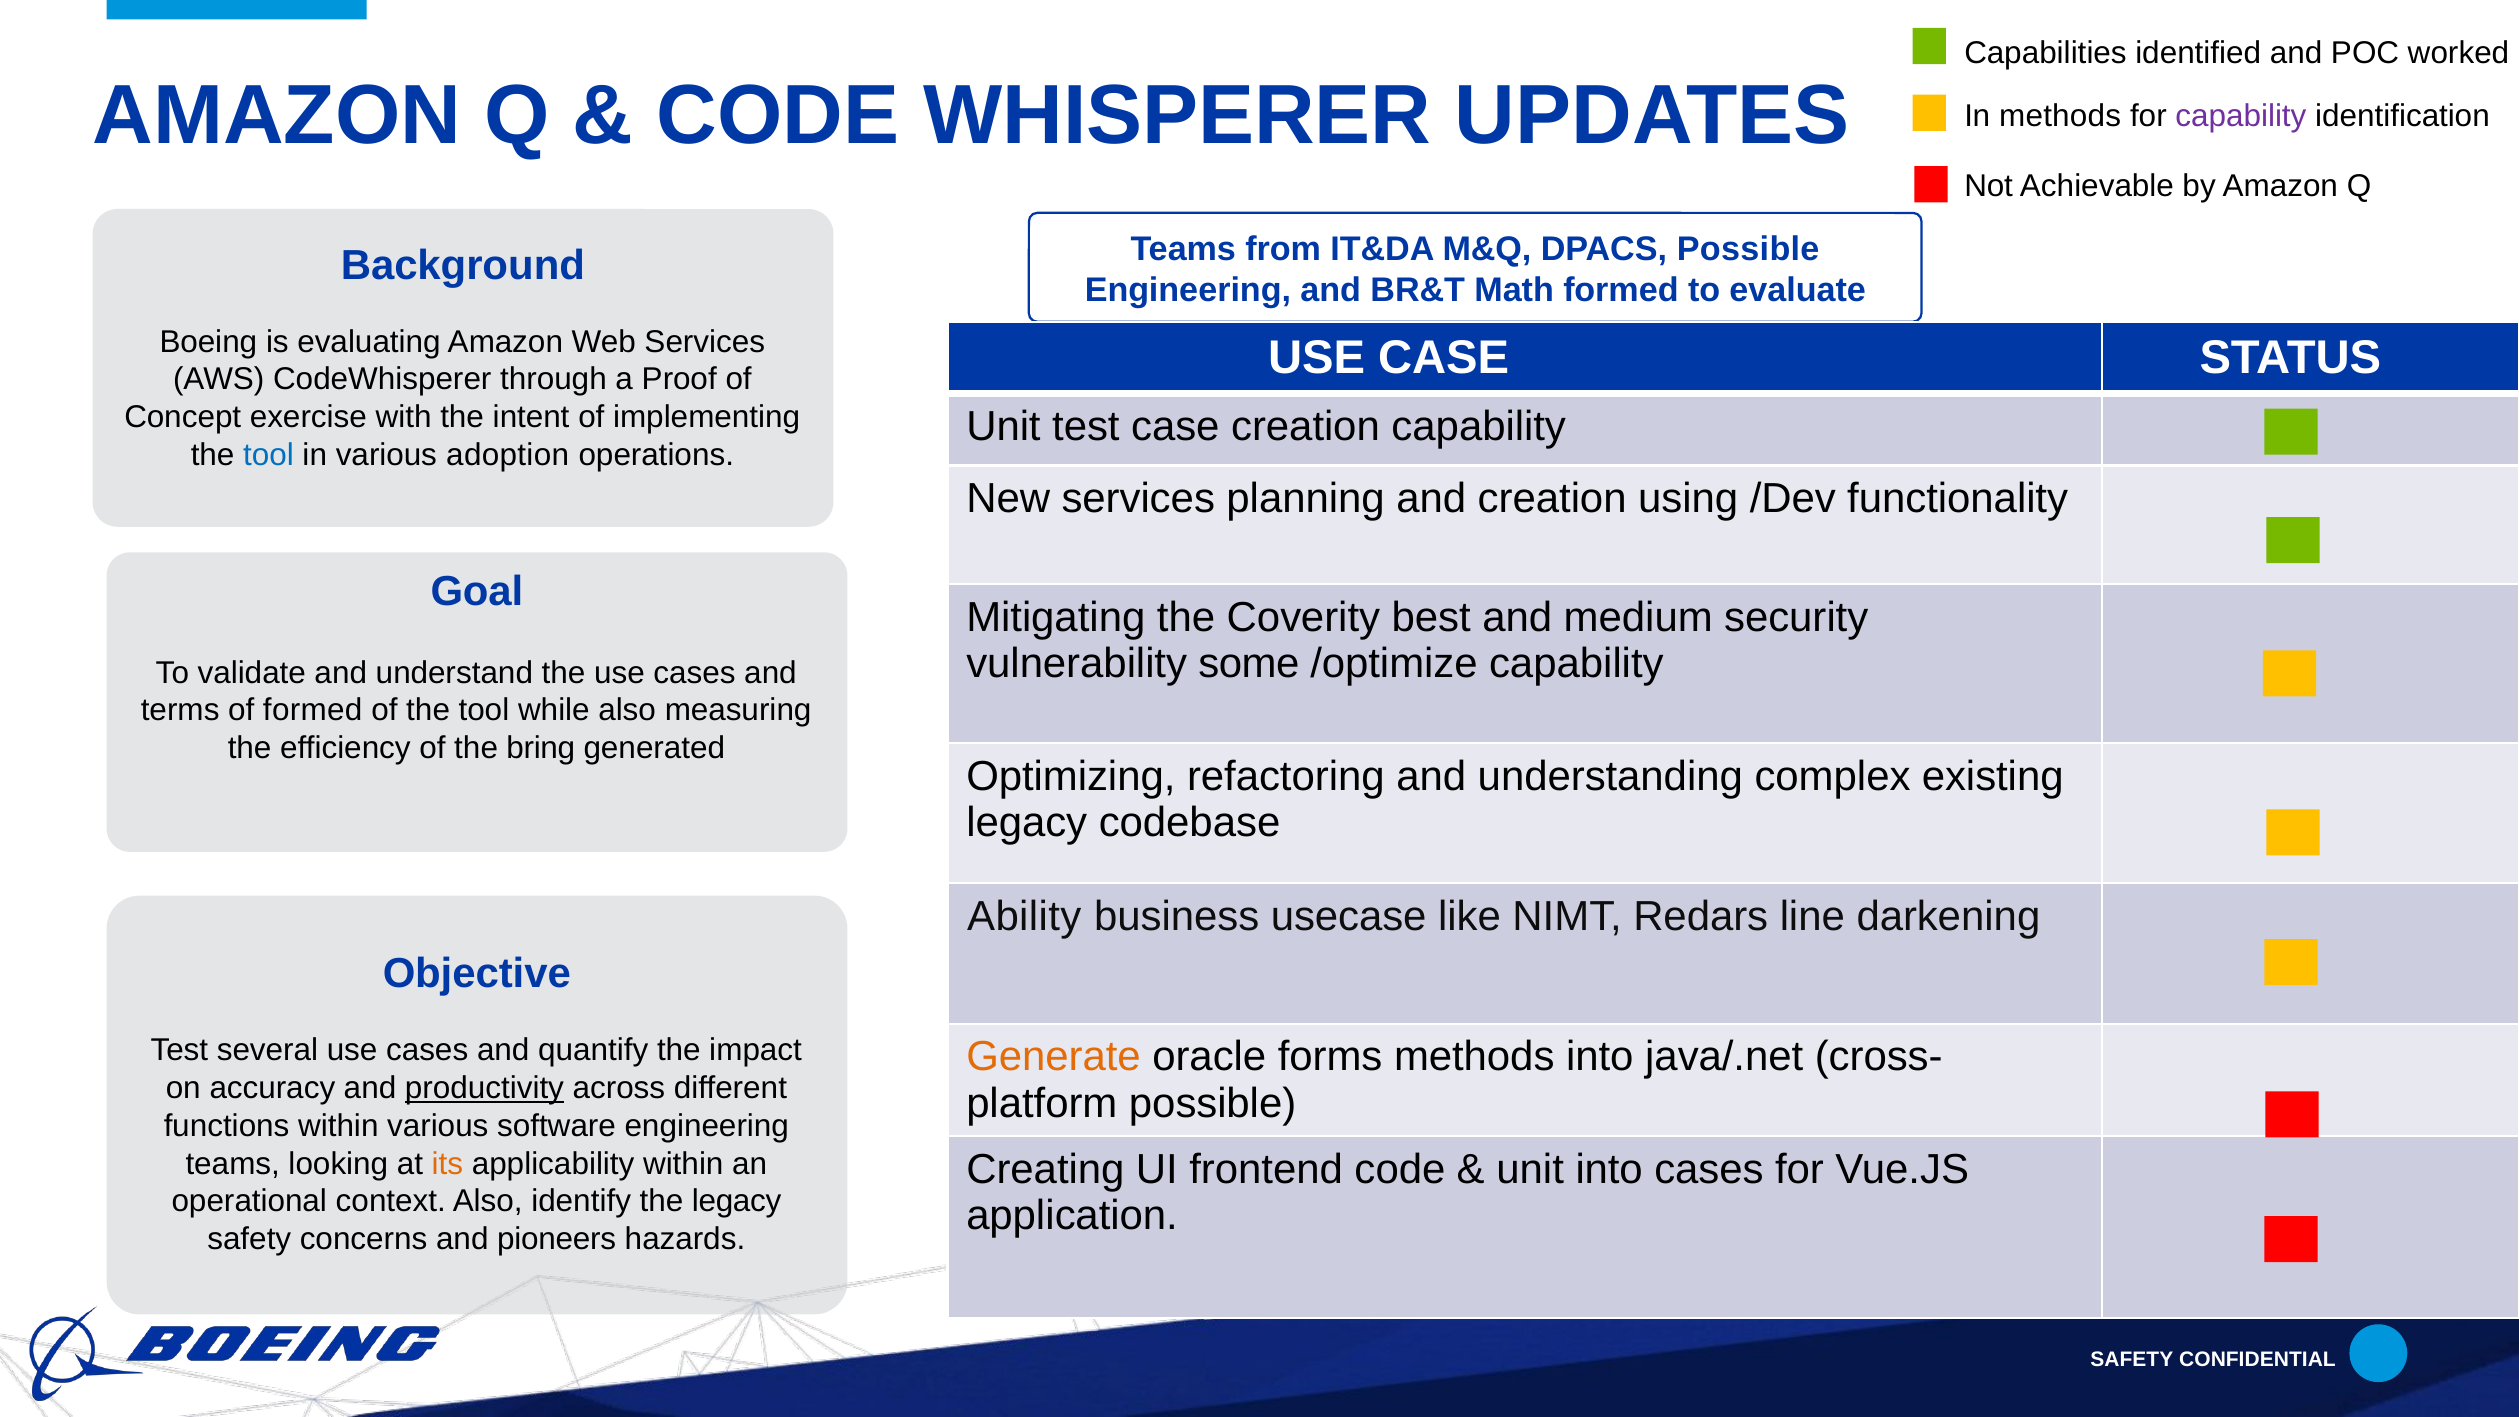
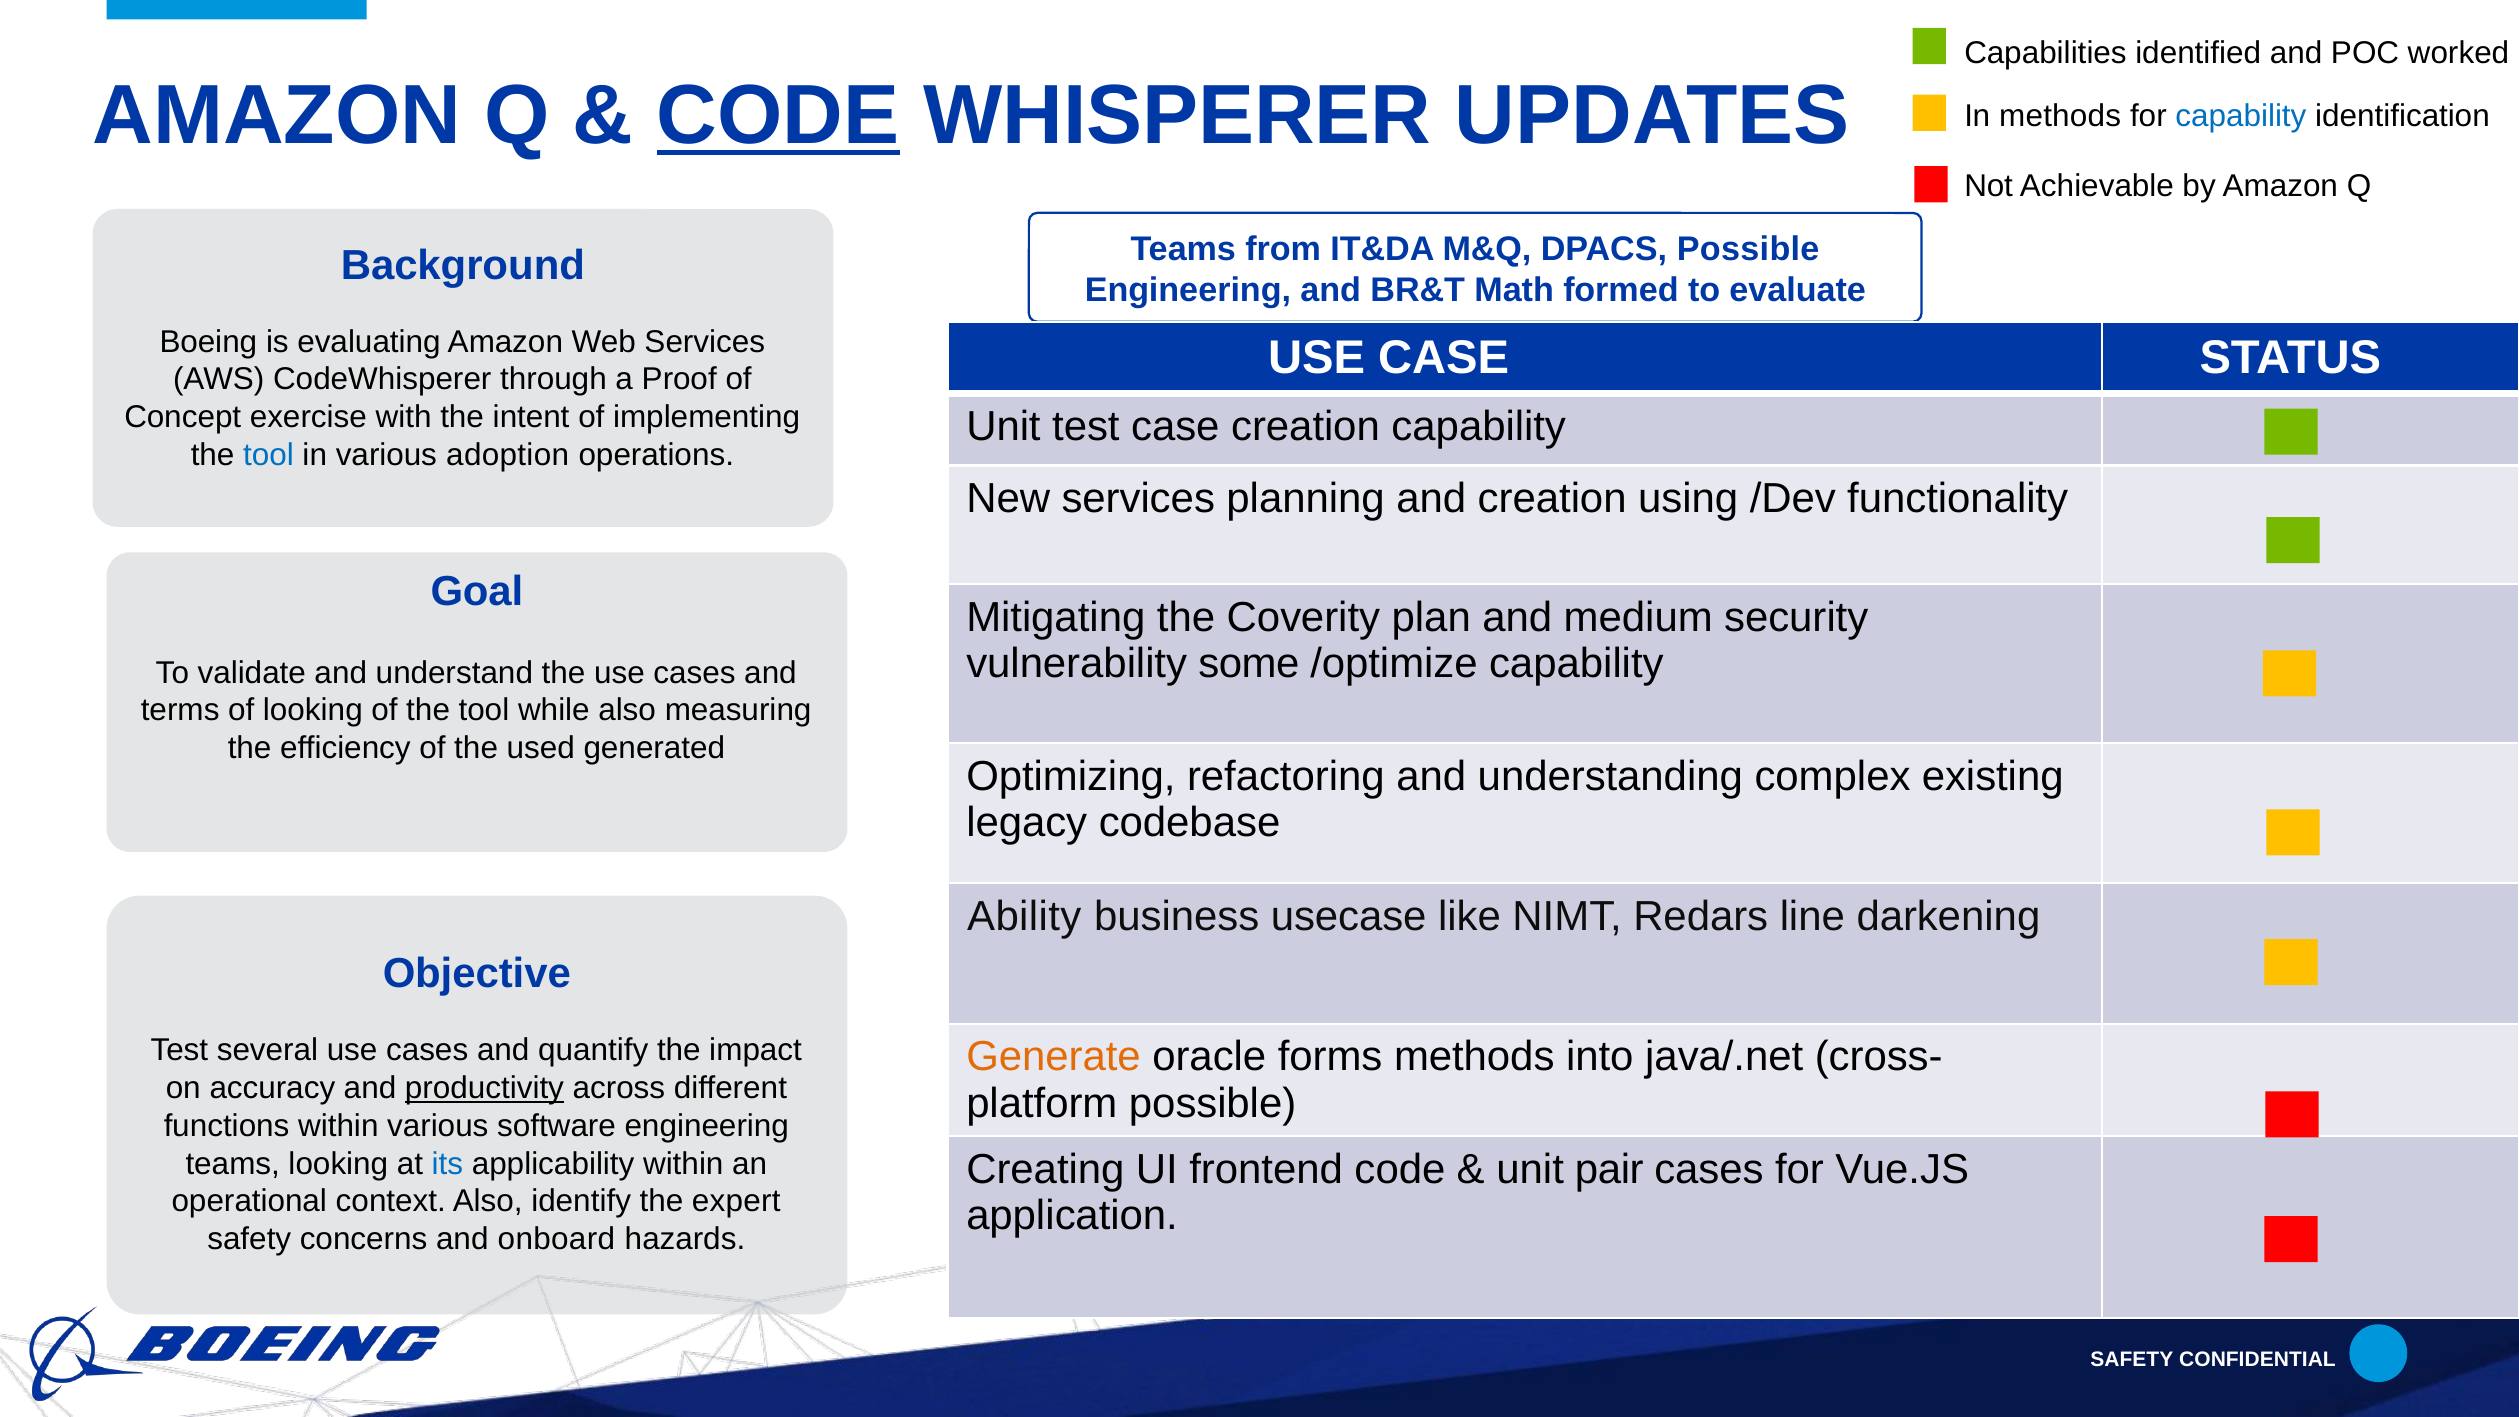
CODE at (778, 116) underline: none -> present
capability at (2241, 116) colour: purple -> blue
best: best -> plan
of formed: formed -> looking
bring: bring -> used
its colour: orange -> blue
unit into: into -> pair
the legacy: legacy -> expert
pioneers: pioneers -> onboard
